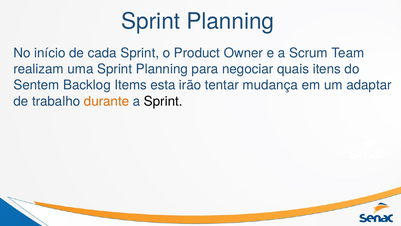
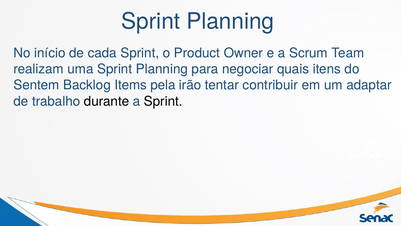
esta: esta -> pela
mudança: mudança -> contribuir
durante colour: orange -> black
